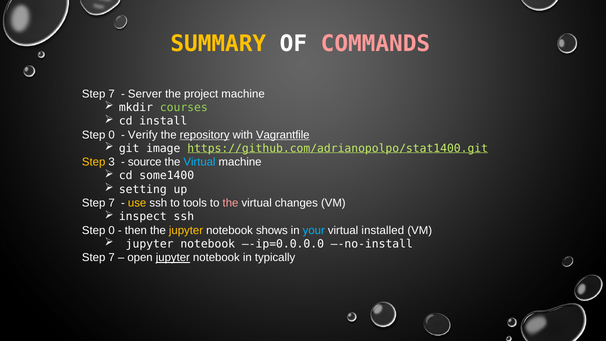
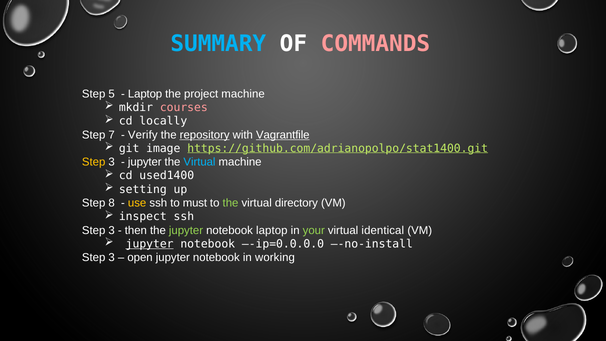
SUMMARY colour: yellow -> light blue
7 at (112, 94): 7 -> 5
Server at (145, 94): Server -> Laptop
courses colour: light green -> pink
install: install -> locally
0 at (112, 135): 0 -> 7
source at (145, 162): source -> jupyter
some1400: some1400 -> used1400
7 at (112, 203): 7 -> 8
tools: tools -> must
the at (230, 203) colour: pink -> light green
changes: changes -> directory
0 at (112, 230): 0 -> 3
jupyter at (186, 230) colour: yellow -> light green
notebook shows: shows -> laptop
your colour: light blue -> light green
installed: installed -> identical
jupyter at (150, 244) underline: none -> present
7 at (112, 257): 7 -> 3
jupyter at (173, 257) underline: present -> none
typically: typically -> working
